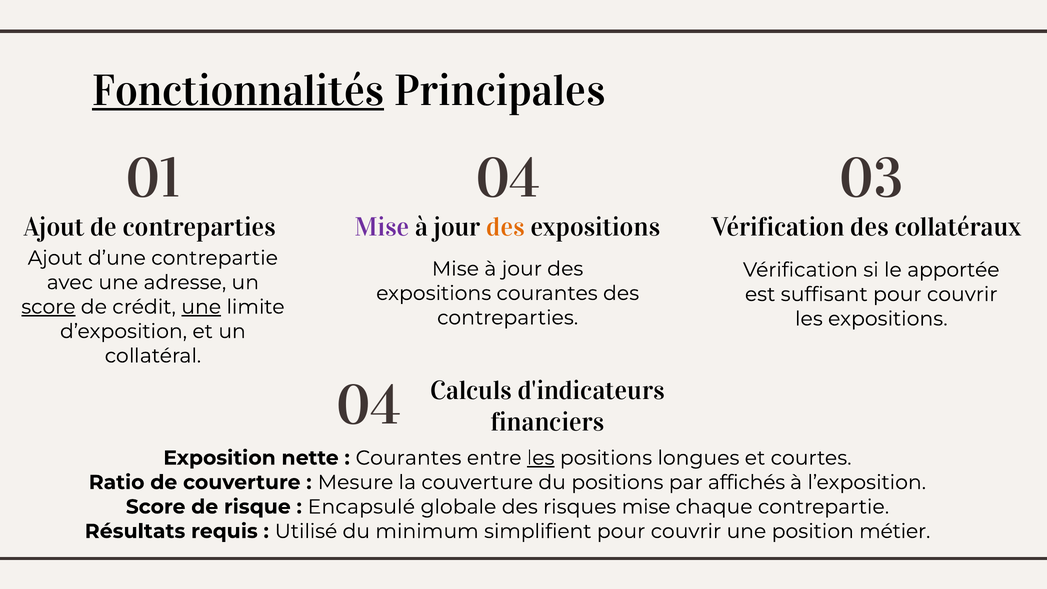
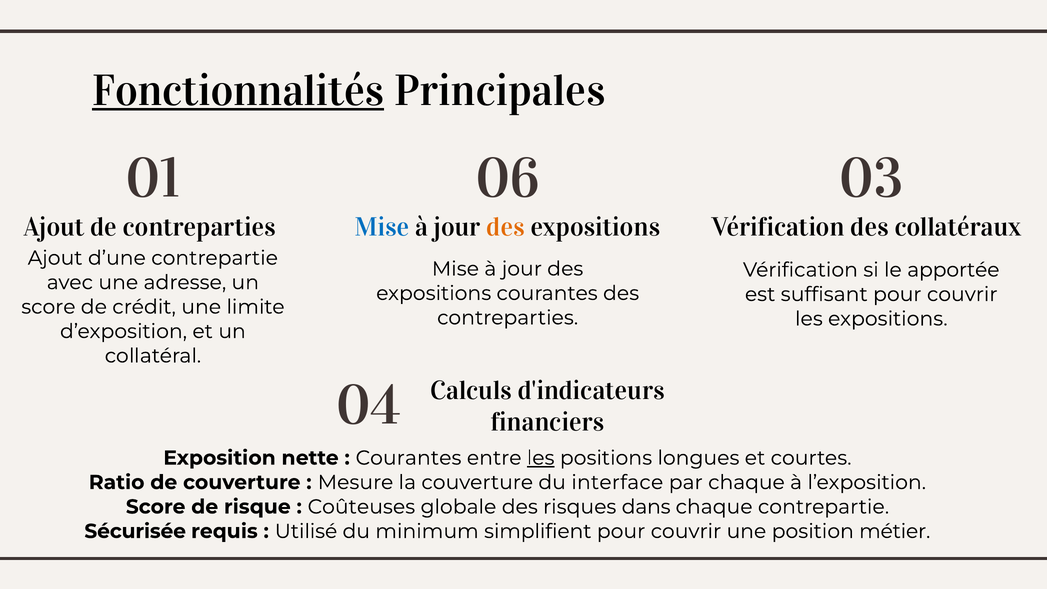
01 04: 04 -> 06
Mise at (382, 227) colour: purple -> blue
score at (48, 307) underline: present -> none
une at (201, 307) underline: present -> none
du positions: positions -> interface
par affichés: affichés -> chaque
Encapsulé: Encapsulé -> Coûteuses
risques mise: mise -> dans
Résultats: Résultats -> Sécurisée
